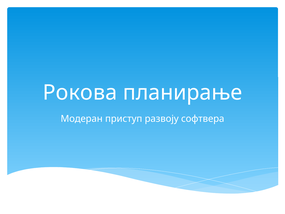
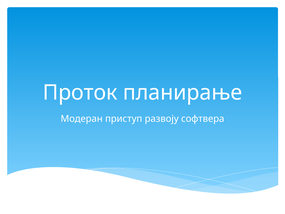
Рокова: Рокова -> Проток
